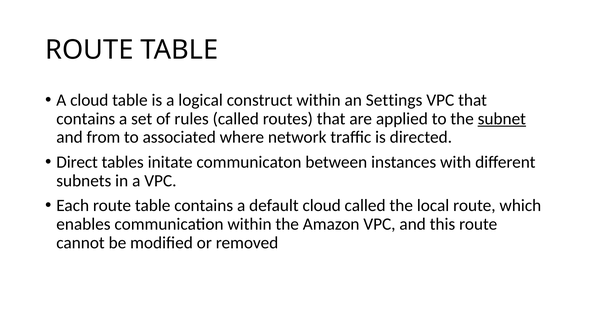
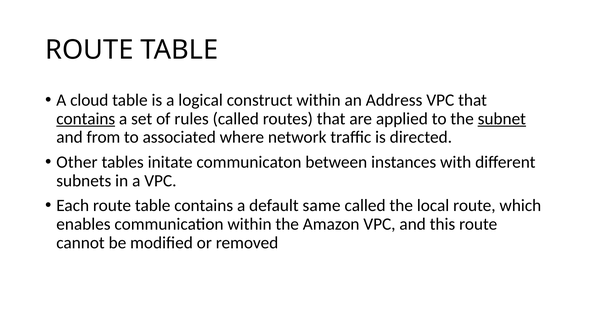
Settings: Settings -> Address
contains at (86, 119) underline: none -> present
Direct: Direct -> Other
default cloud: cloud -> same
